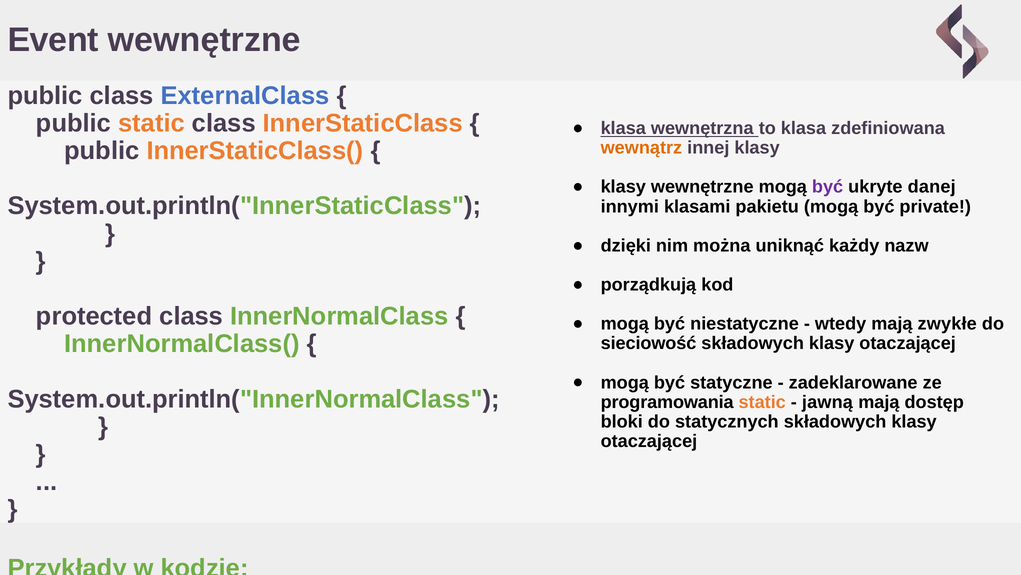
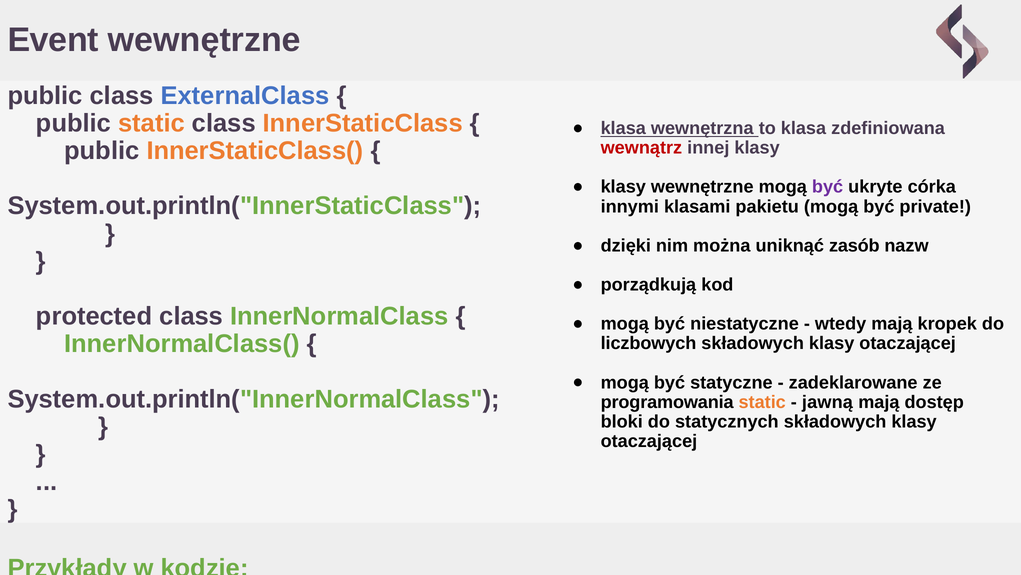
wewnątrz colour: orange -> red
danej: danej -> córka
każdy: każdy -> zasób
zwykłe: zwykłe -> kropek
sieciowość: sieciowość -> liczbowych
